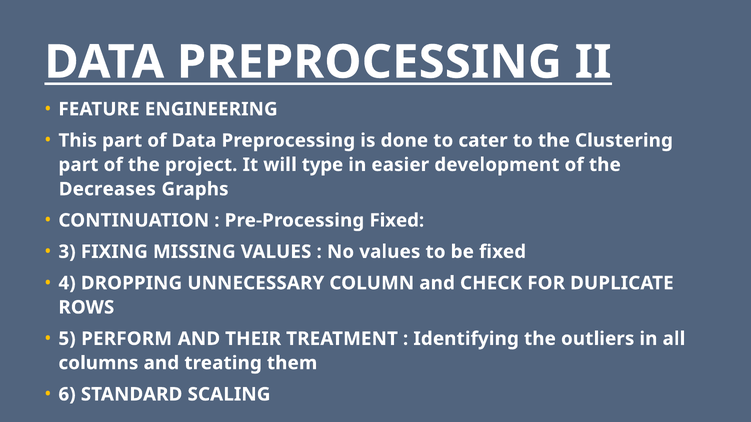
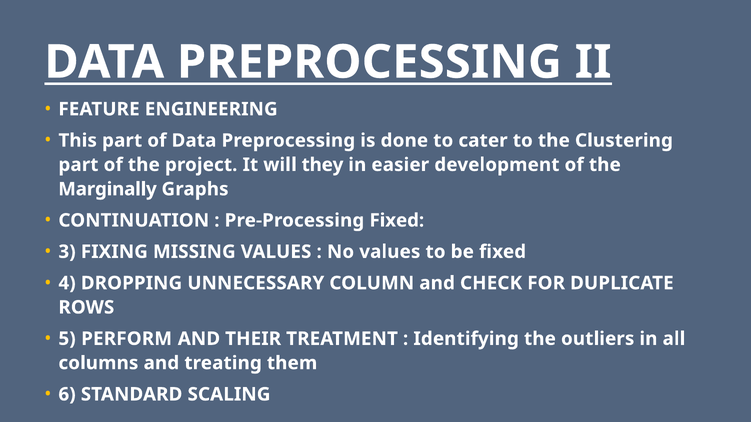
type: type -> they
Decreases: Decreases -> Marginally
